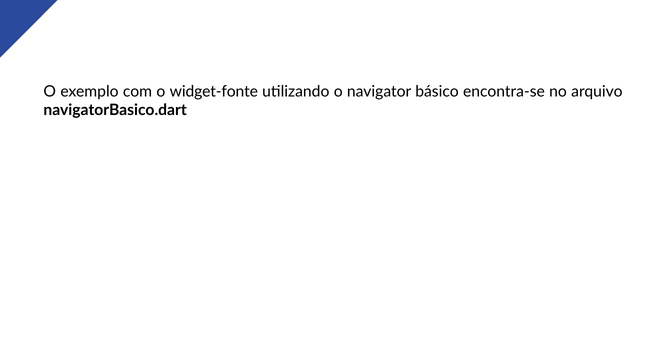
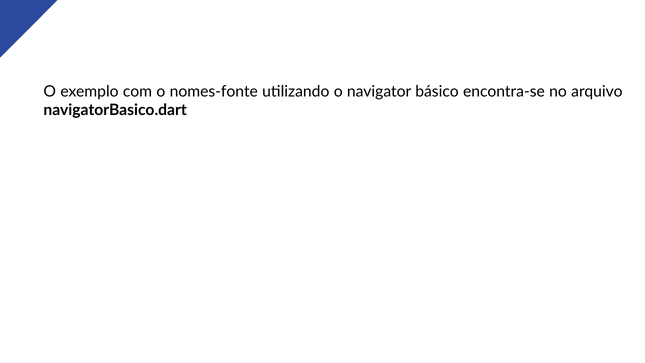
widget-fonte: widget-fonte -> nomes-fonte
